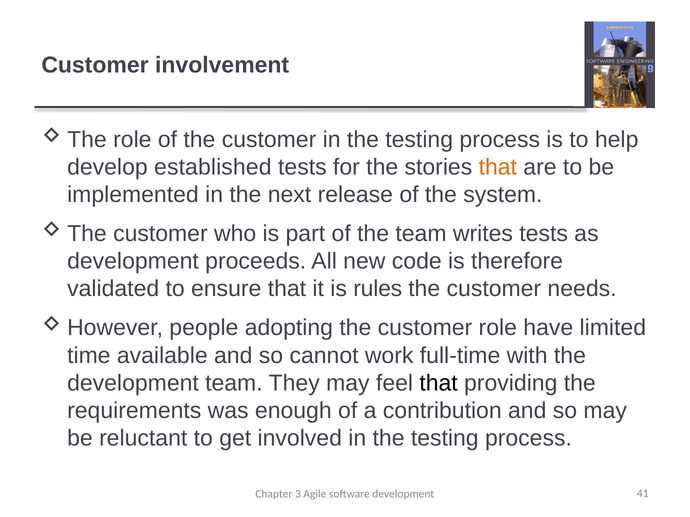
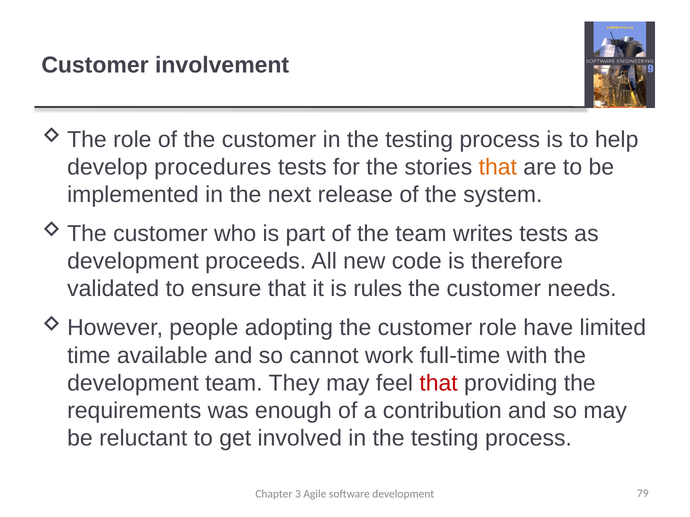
established: established -> procedures
that at (439, 383) colour: black -> red
41: 41 -> 79
